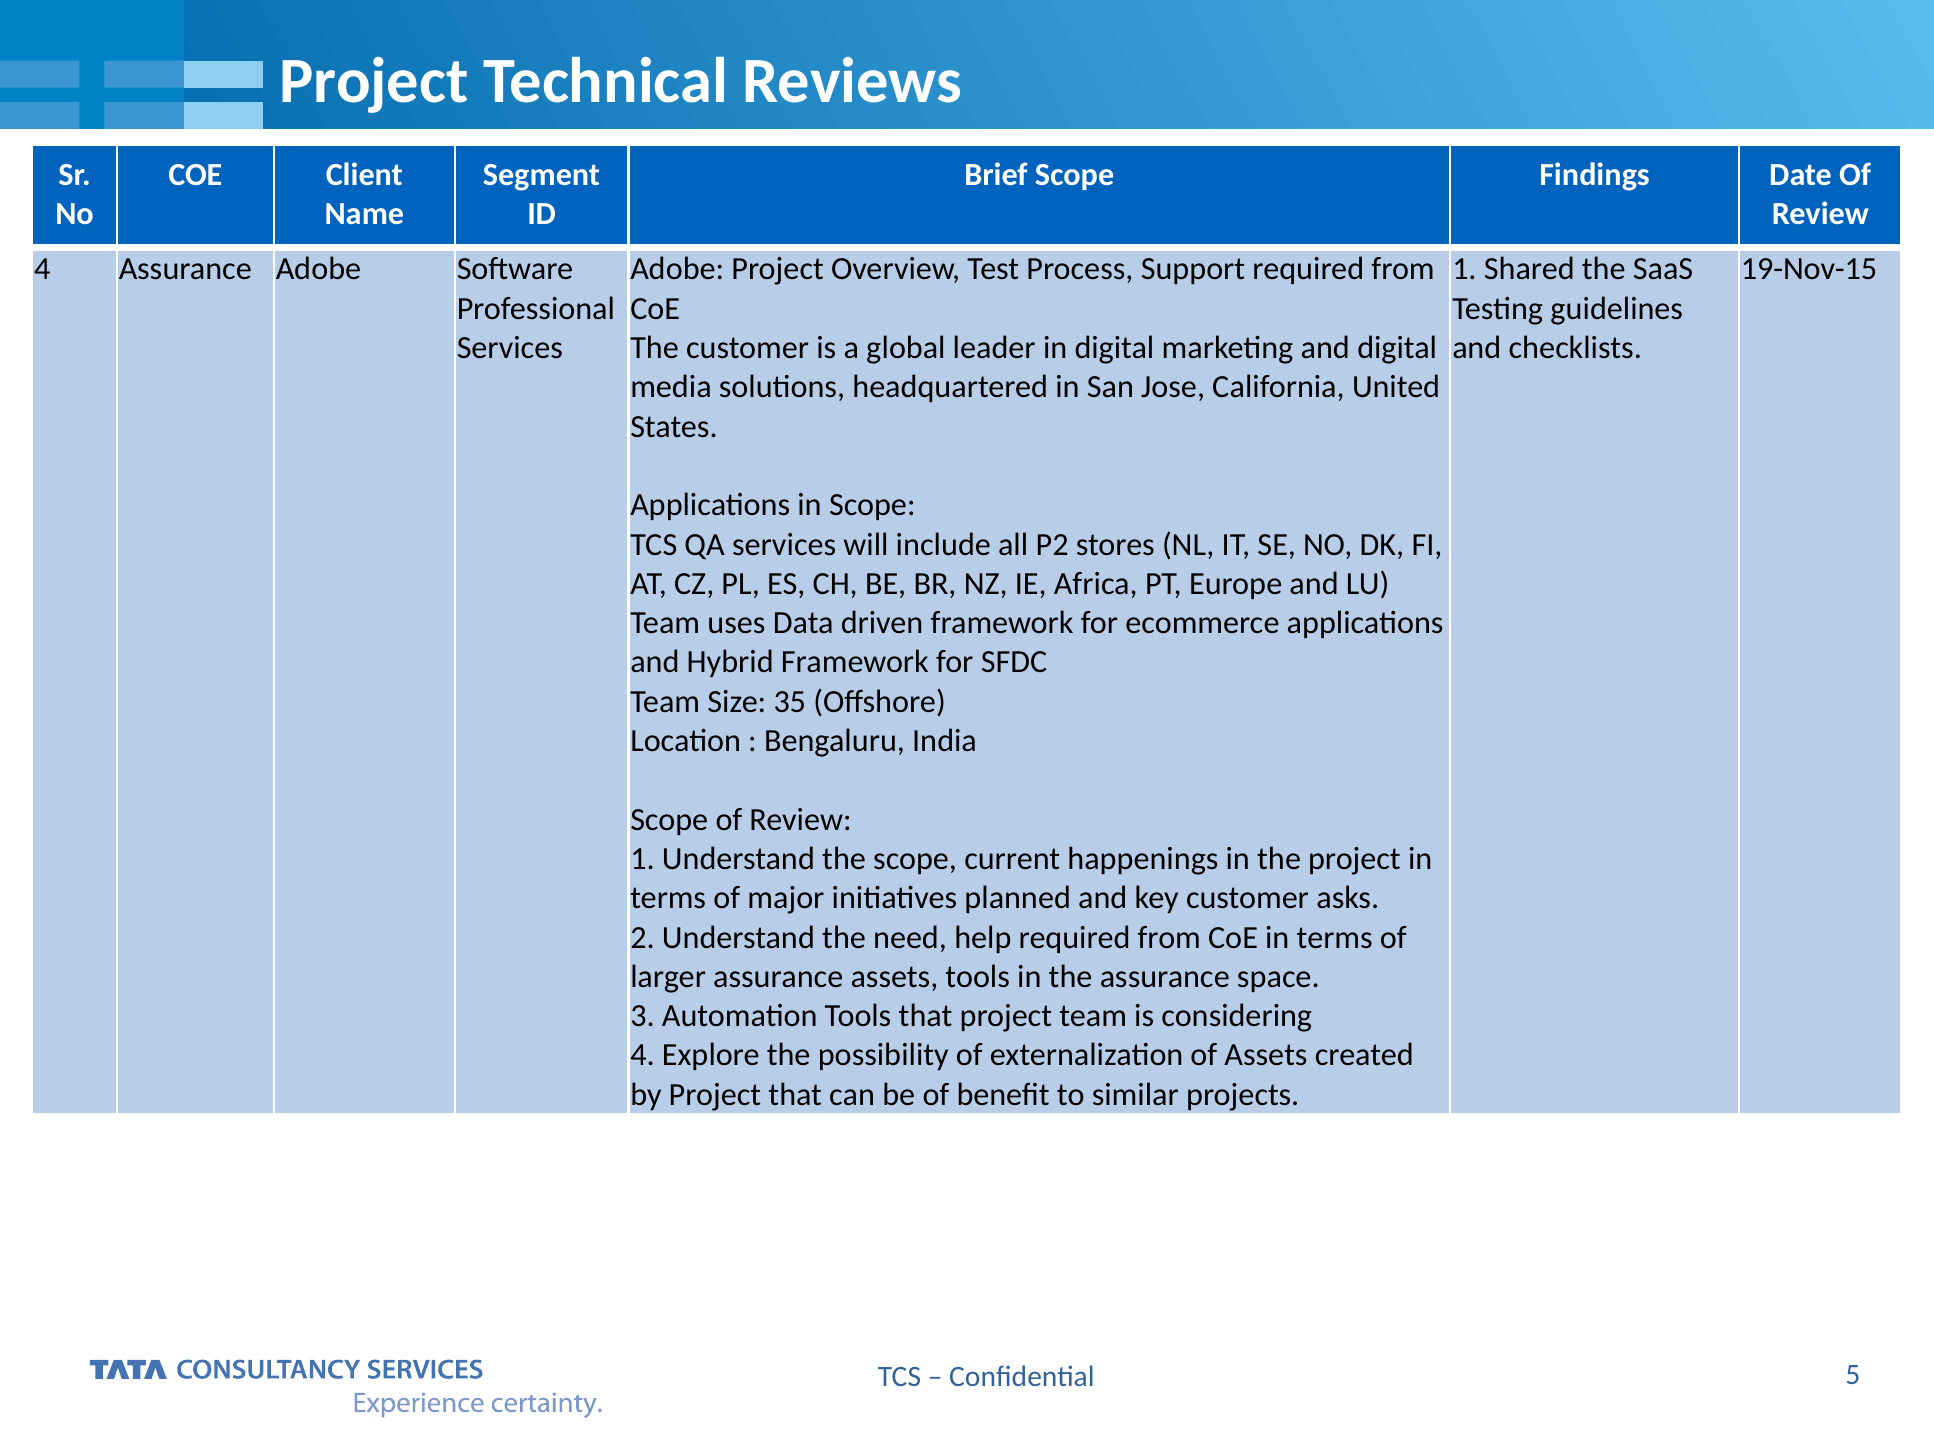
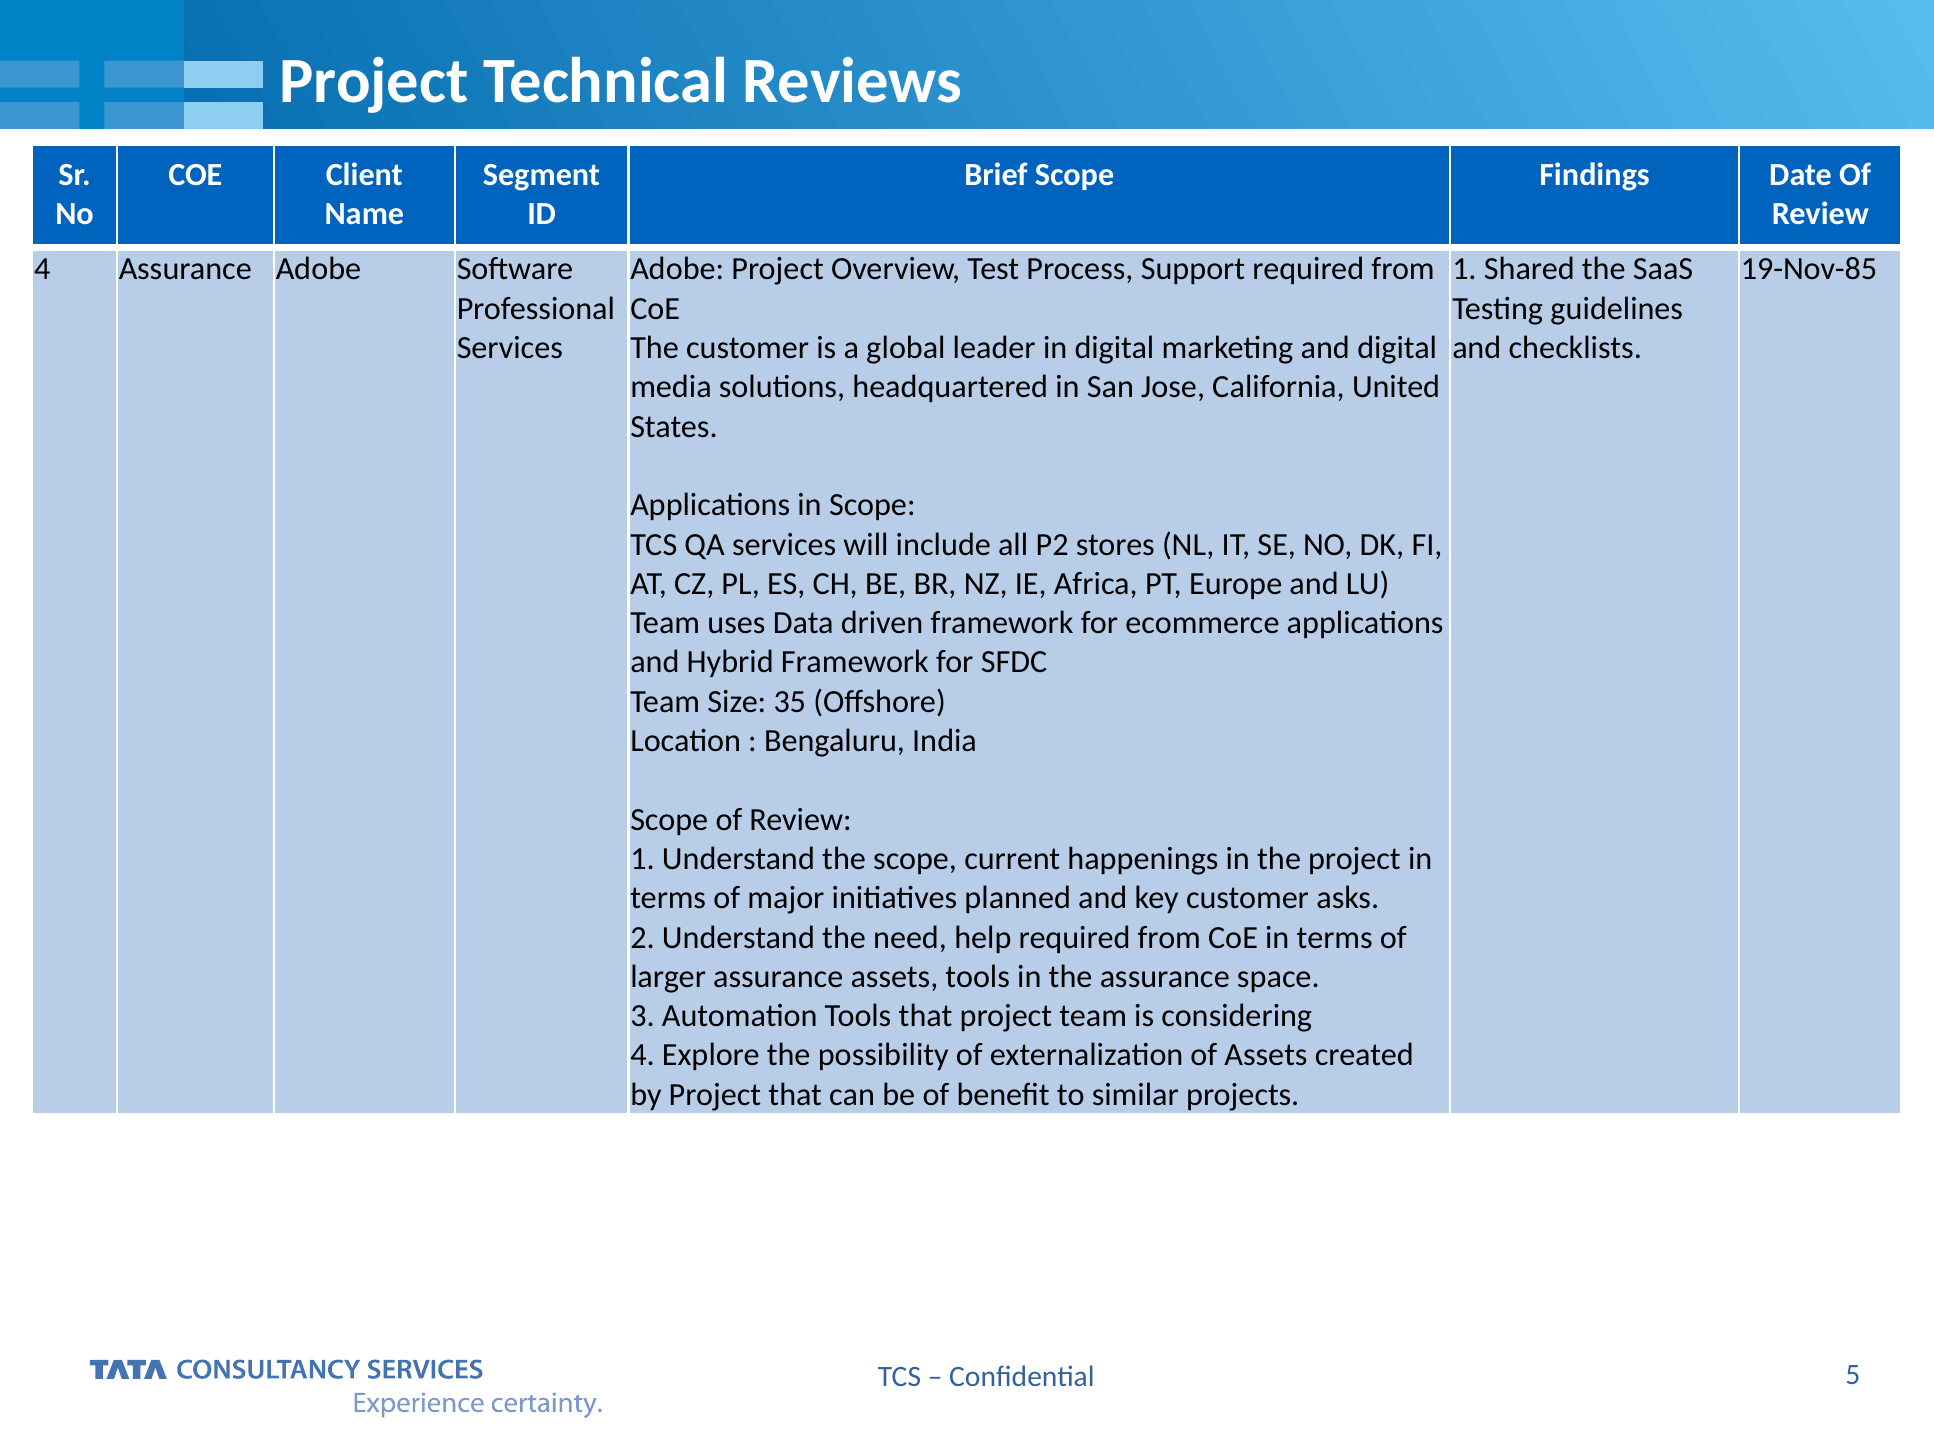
19-Nov-15: 19-Nov-15 -> 19-Nov-85
